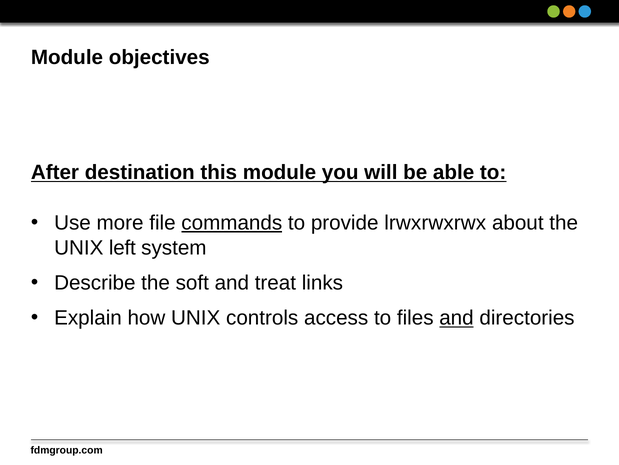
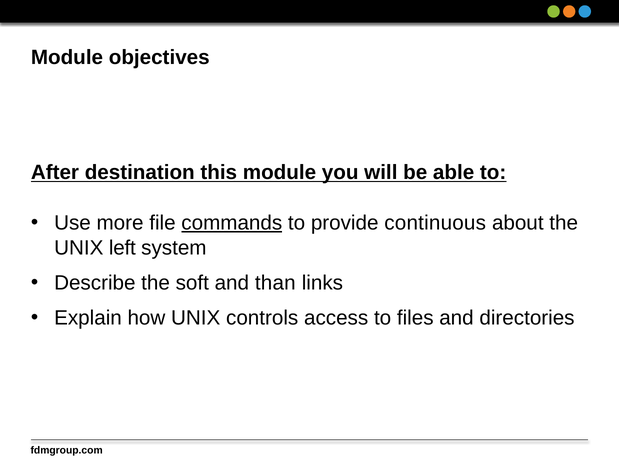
lrwxrwxrwx: lrwxrwxrwx -> continuous
treat: treat -> than
and at (456, 318) underline: present -> none
